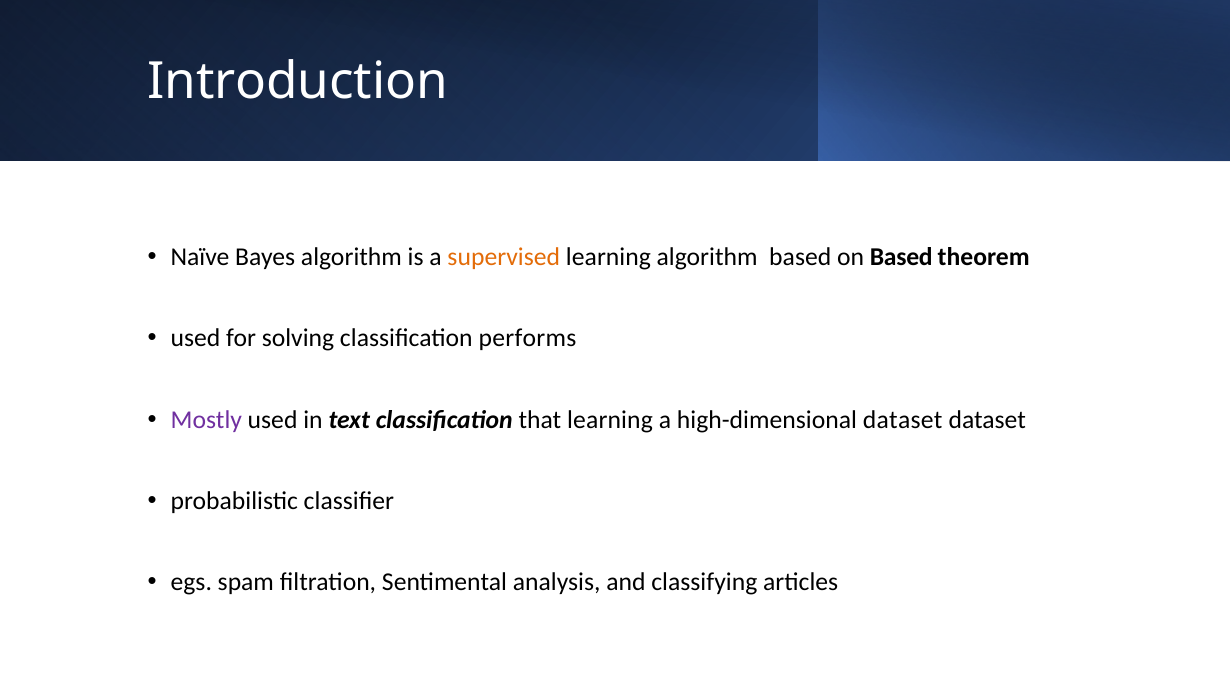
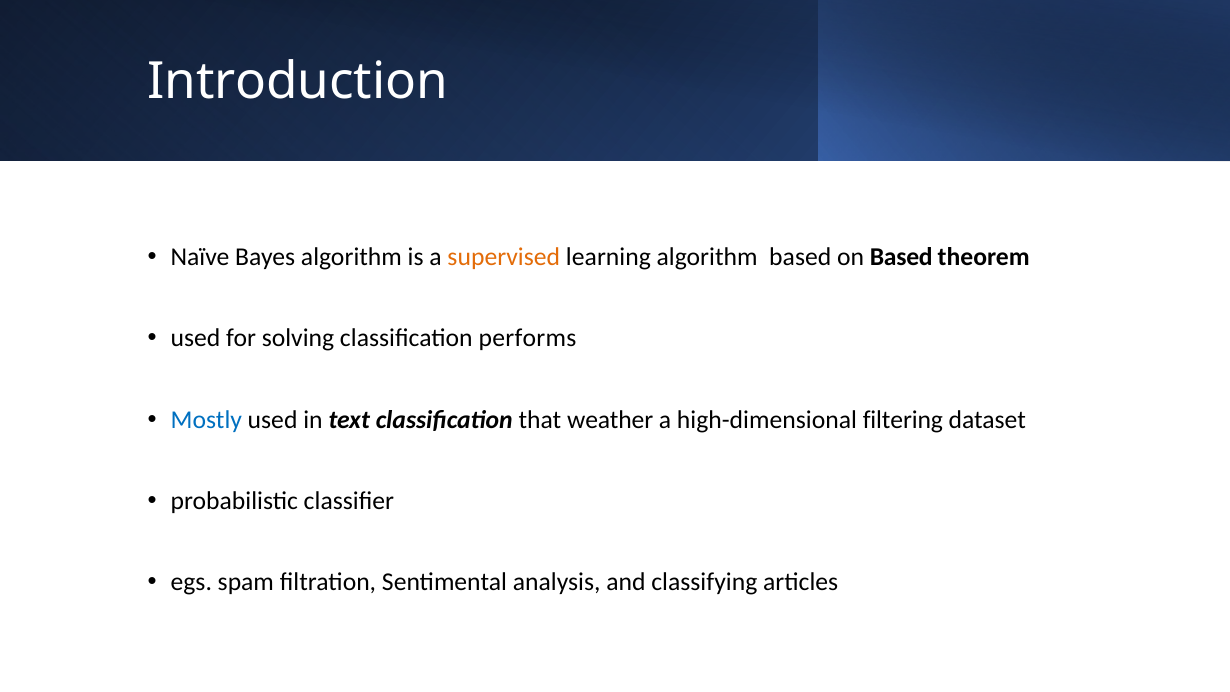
Mostly colour: purple -> blue
that learning: learning -> weather
high-dimensional dataset: dataset -> filtering
